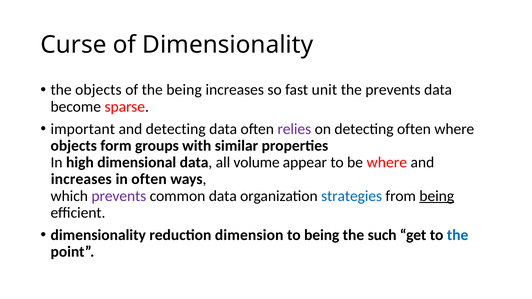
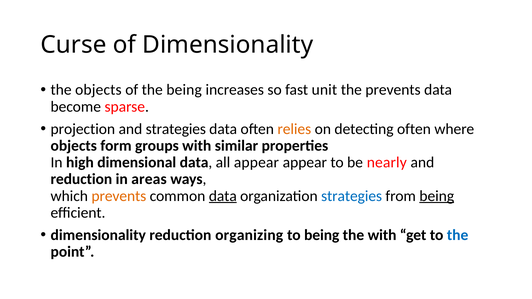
important: important -> projection
and detecting: detecting -> strategies
relies colour: purple -> orange
all volume: volume -> appear
be where: where -> nearly
increases at (81, 179): increases -> reduction
in often: often -> areas
prevents at (119, 196) colour: purple -> orange
data at (223, 196) underline: none -> present
dimension: dimension -> organizing
the such: such -> with
